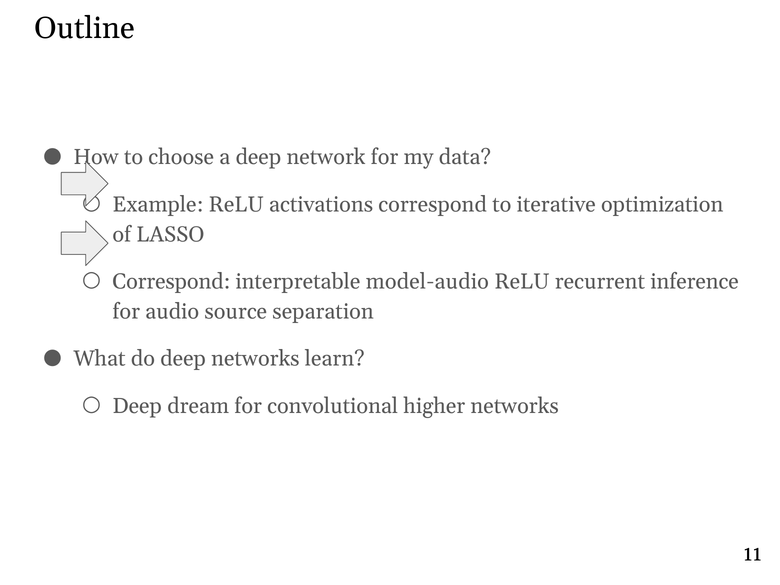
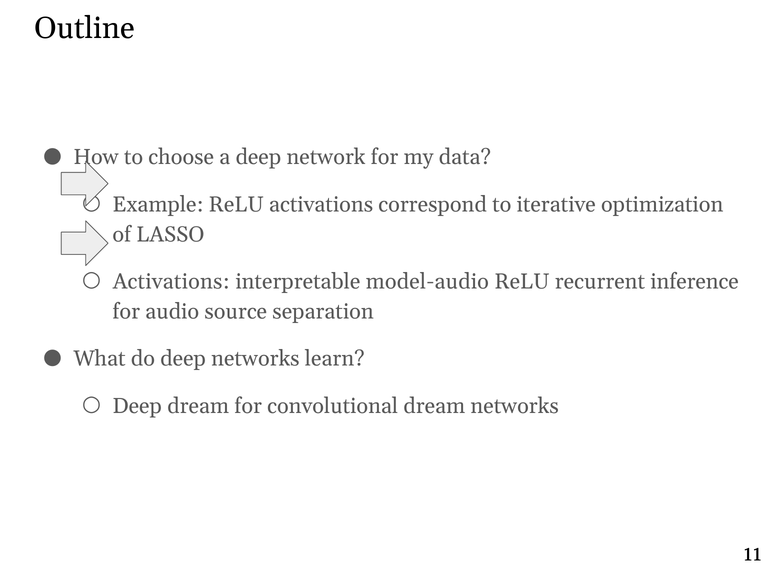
Correspond at (171, 282): Correspond -> Activations
convolutional higher: higher -> dream
